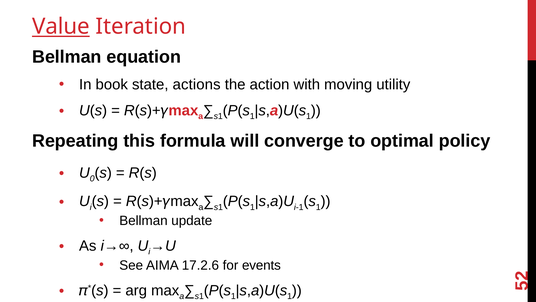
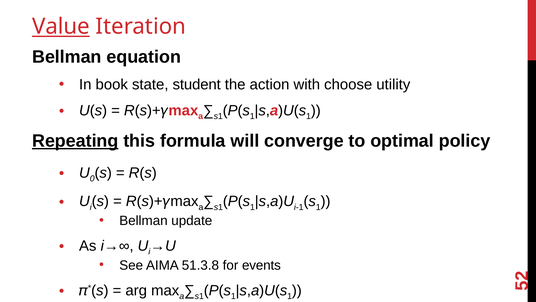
actions: actions -> student
moving: moving -> choose
Repeating underline: none -> present
17.2.6: 17.2.6 -> 51.3.8
